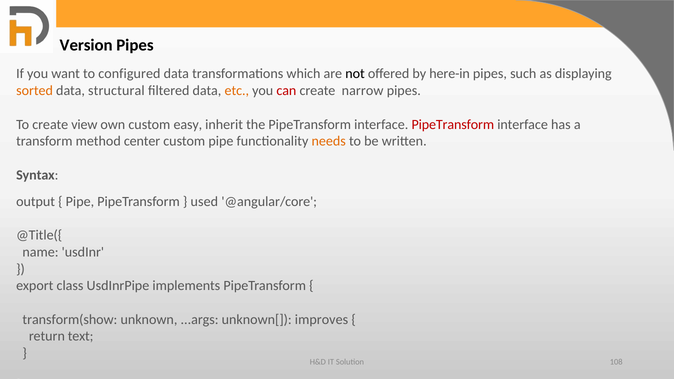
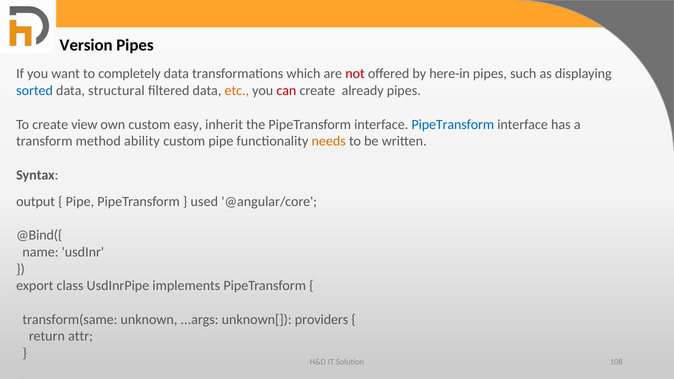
configured: configured -> completely
not colour: black -> red
sorted colour: orange -> blue
narrow: narrow -> already
PipeTransform at (453, 124) colour: red -> blue
center: center -> ability
@Title({: @Title({ -> @Bind({
transform(show: transform(show -> transform(same
improves: improves -> providers
text: text -> attr
